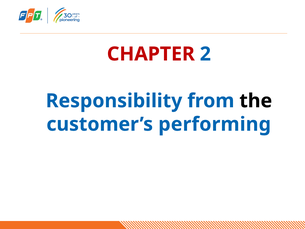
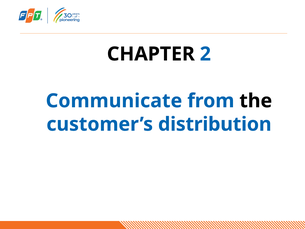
CHAPTER colour: red -> black
Responsibility: Responsibility -> Communicate
performing: performing -> distribution
